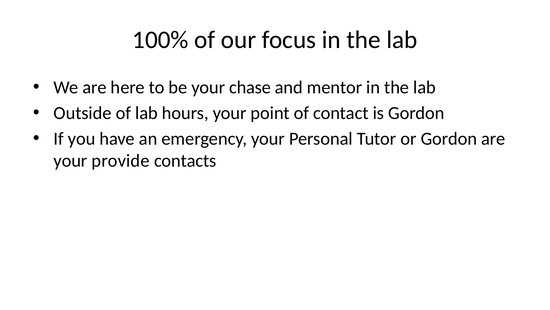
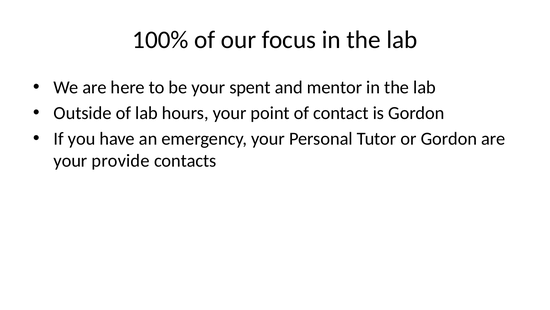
chase: chase -> spent
